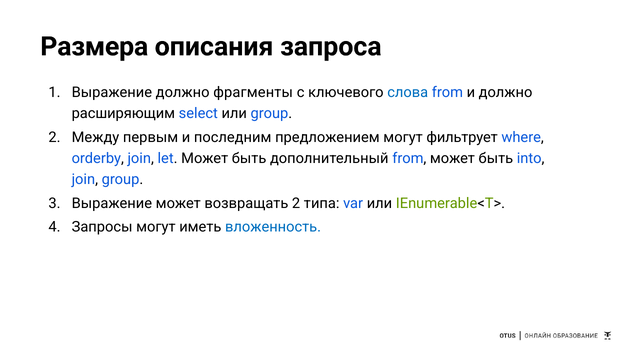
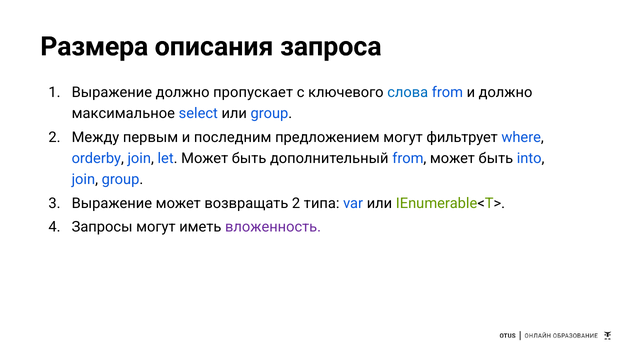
фрагменты: фрагменты -> пропускает
расширяющим: расширяющим -> максимальное
вложенность colour: blue -> purple
